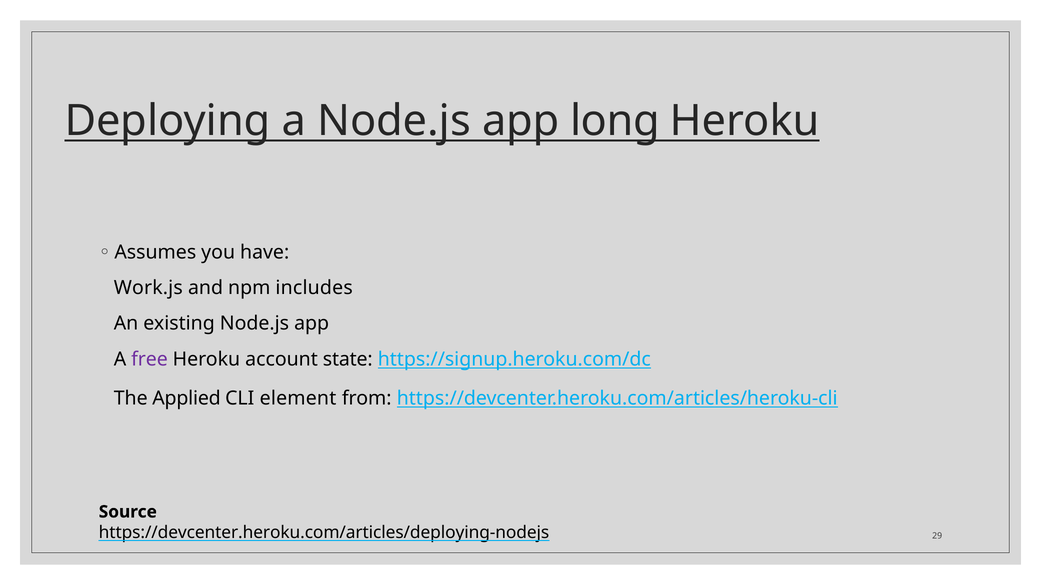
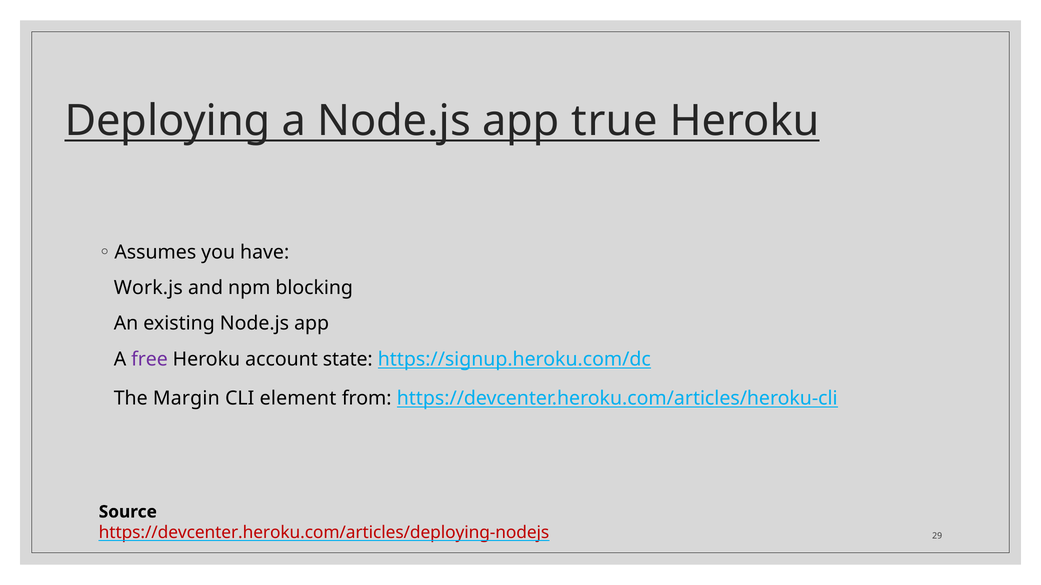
long: long -> true
includes: includes -> blocking
Applied: Applied -> Margin
https://devcenter.heroku.com/articles/deploying-nodejs colour: black -> red
